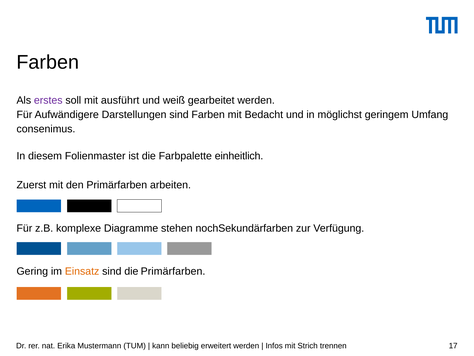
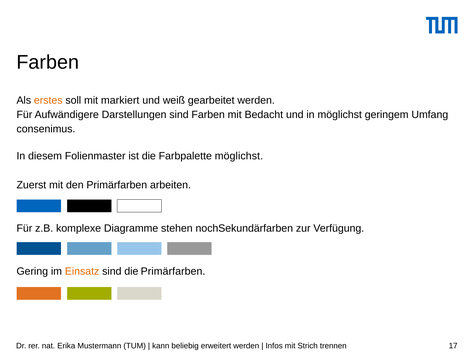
erstes colour: purple -> orange
ausführt: ausführt -> markiert
Farbpalette einheitlich: einheitlich -> möglichst
